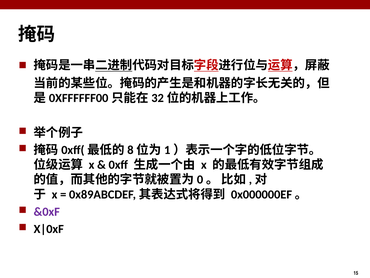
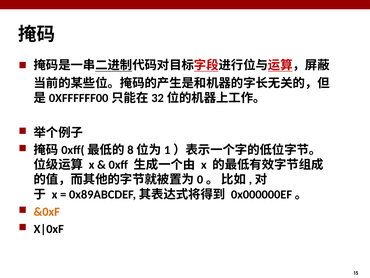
&0xF colour: purple -> orange
